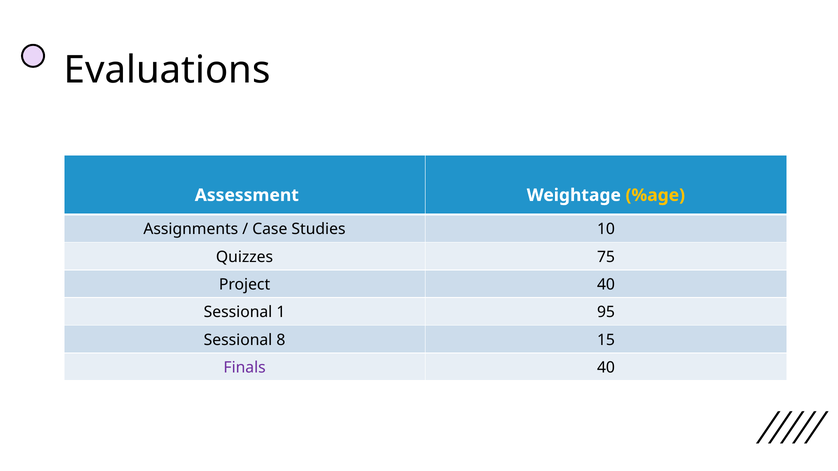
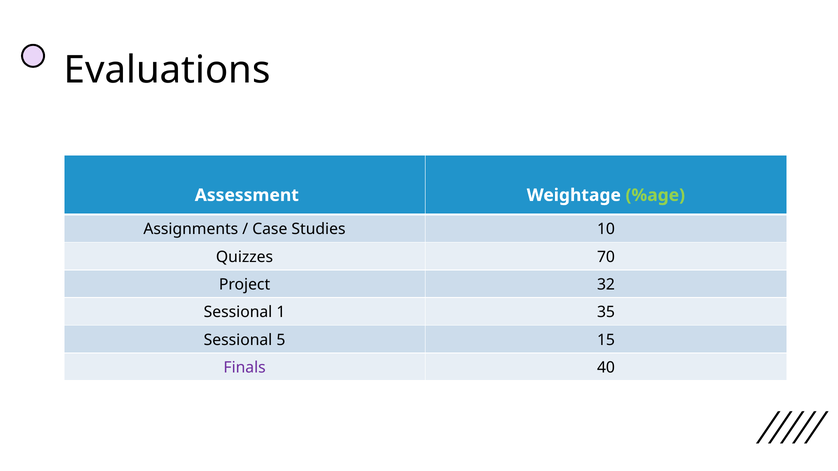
%age colour: yellow -> light green
75: 75 -> 70
Project 40: 40 -> 32
95: 95 -> 35
8: 8 -> 5
